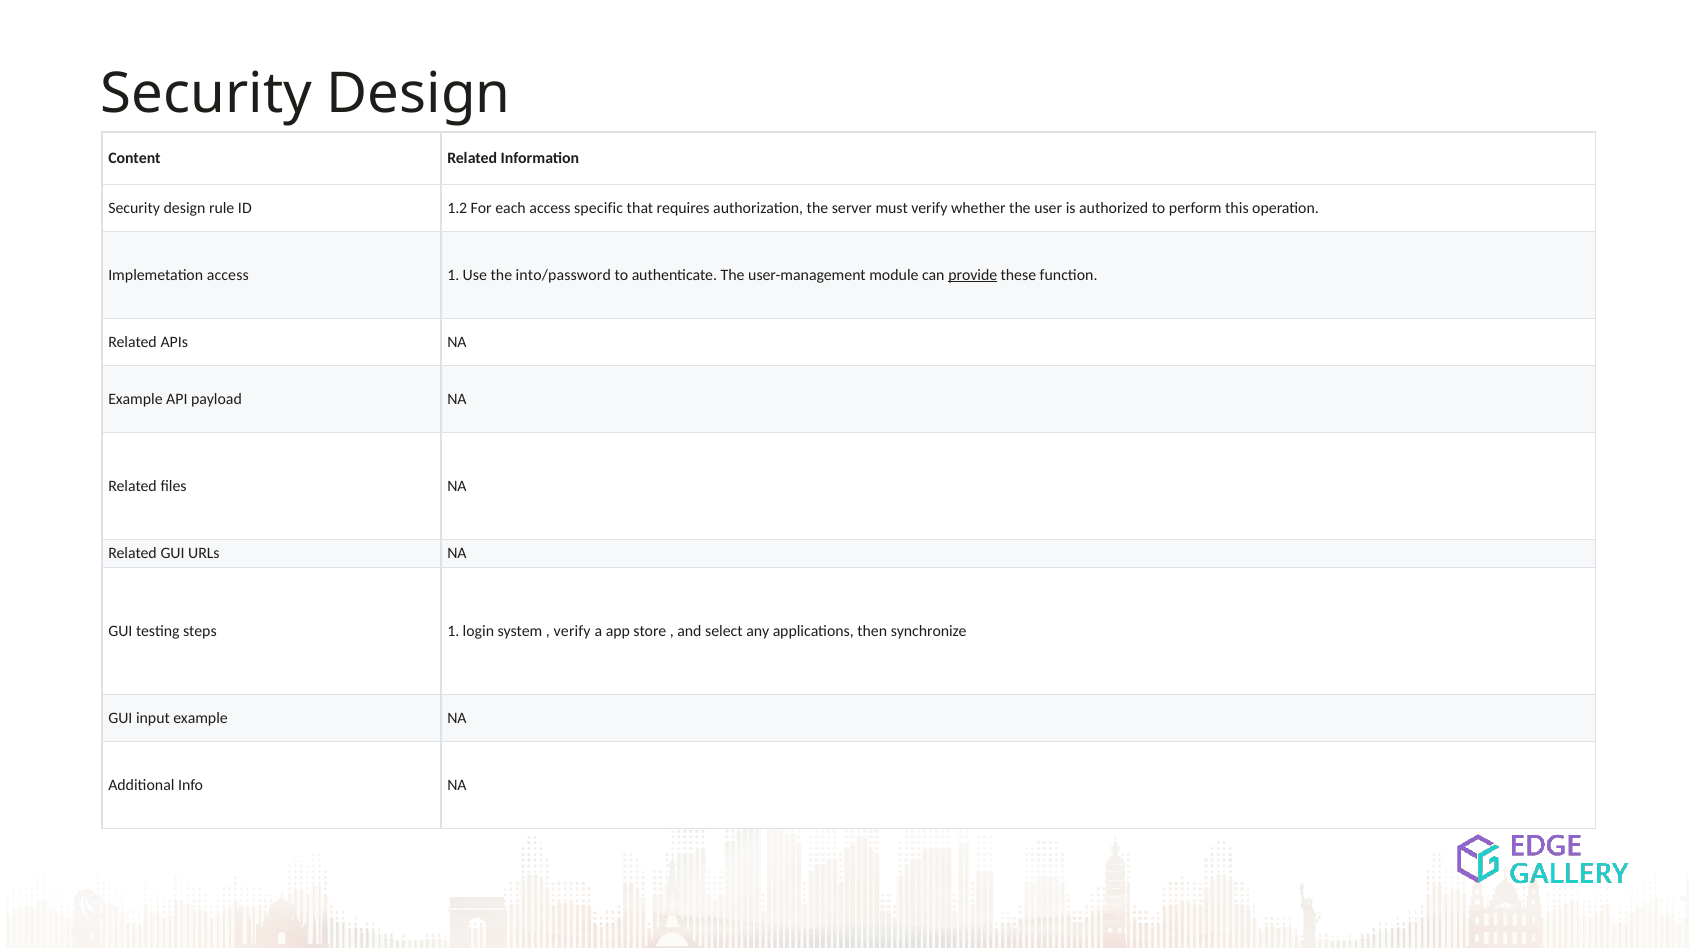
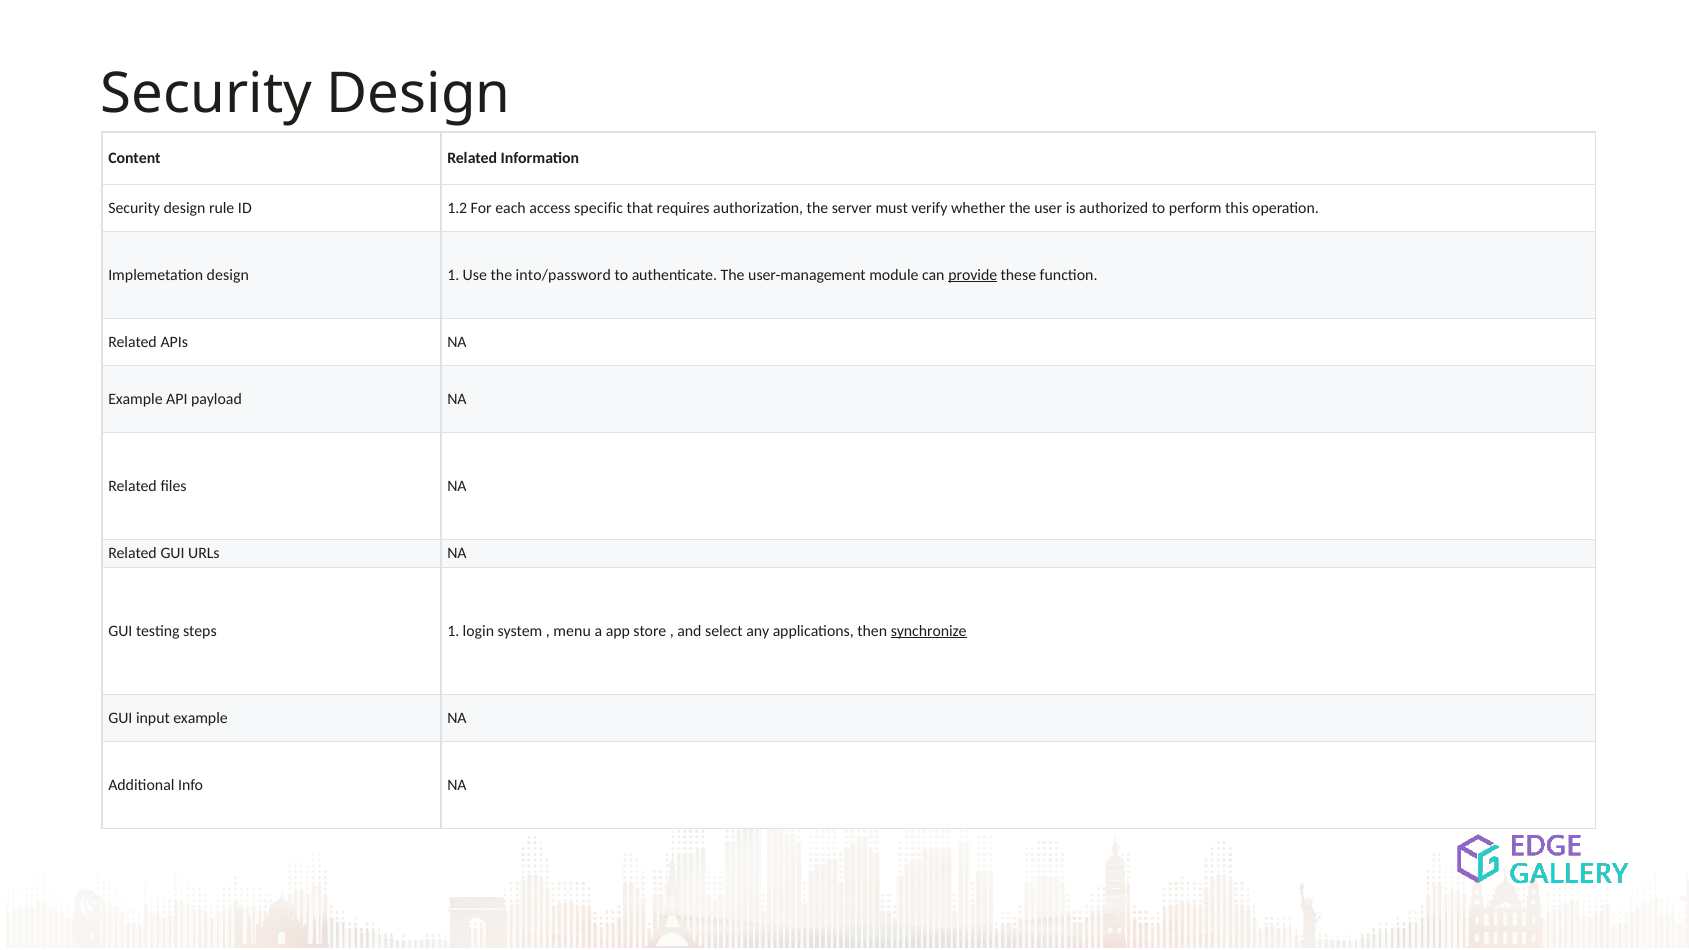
Implemetation access: access -> design
verify at (572, 631): verify -> menu
synchronize underline: none -> present
